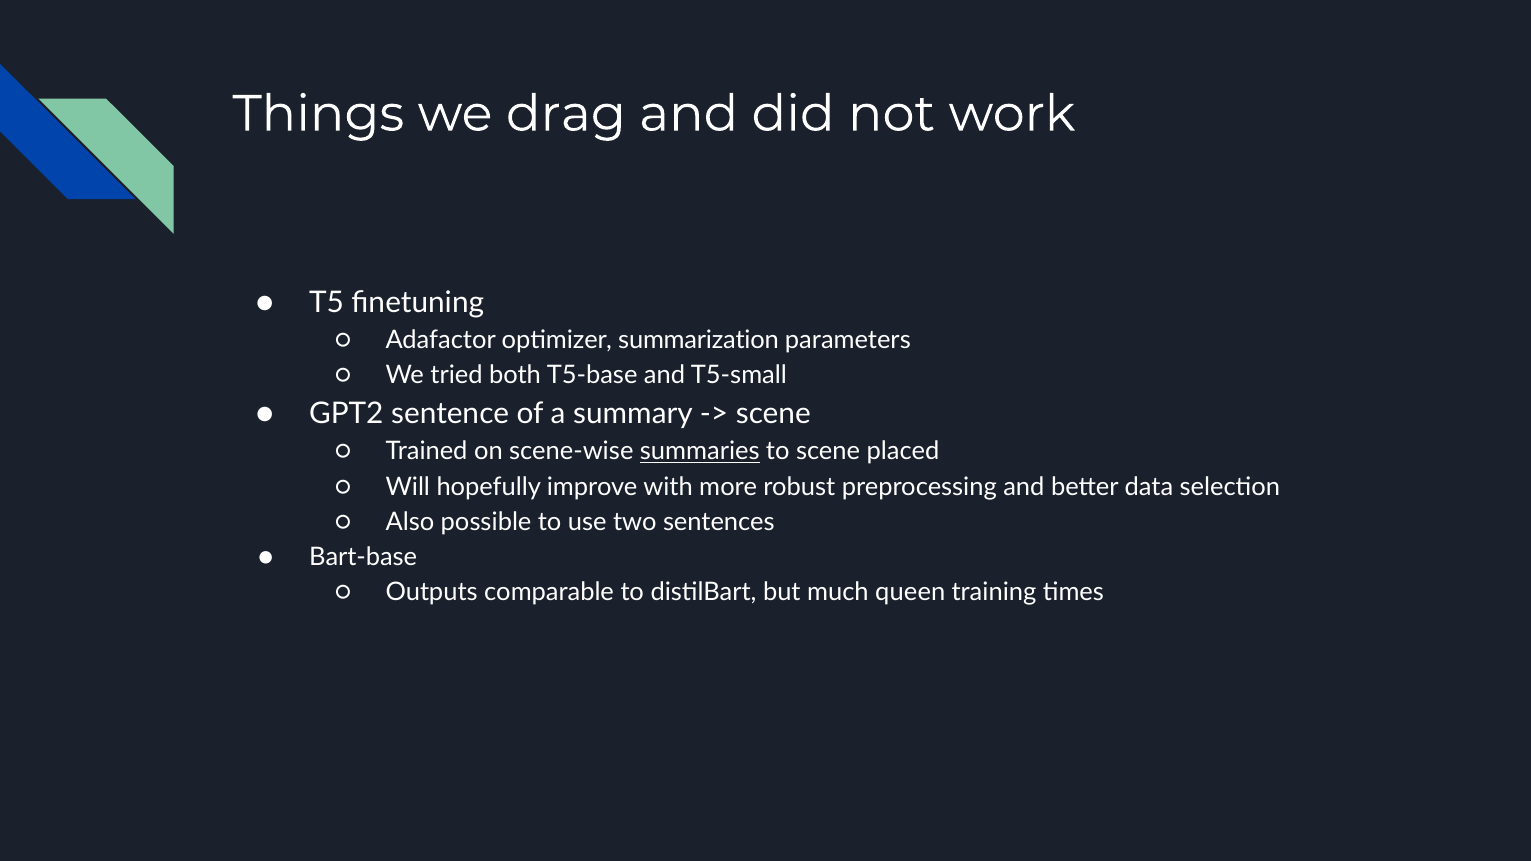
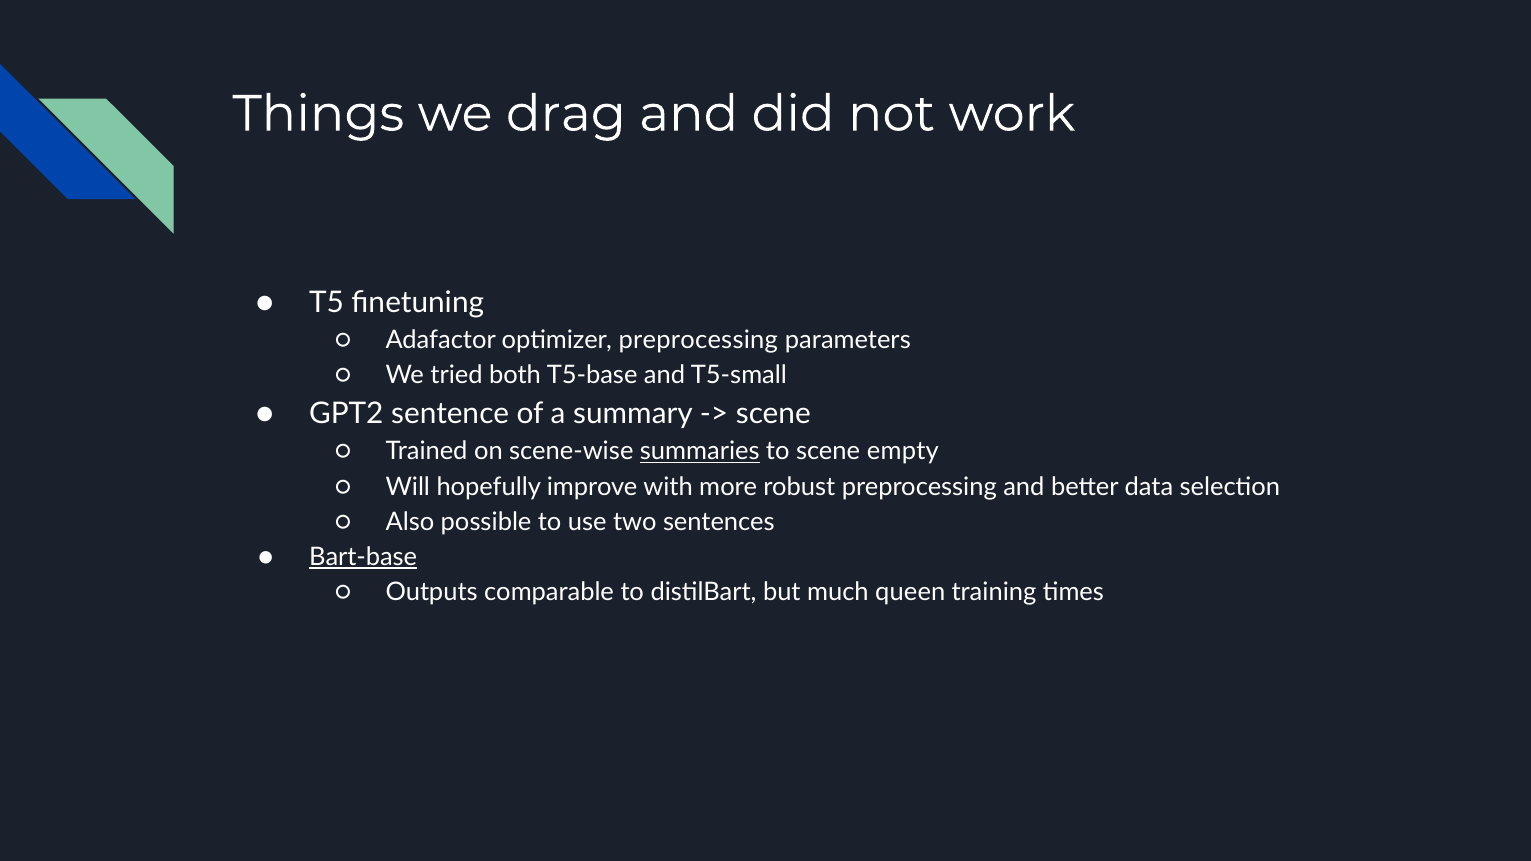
optimizer summarization: summarization -> preprocessing
placed: placed -> empty
Bart-base underline: none -> present
